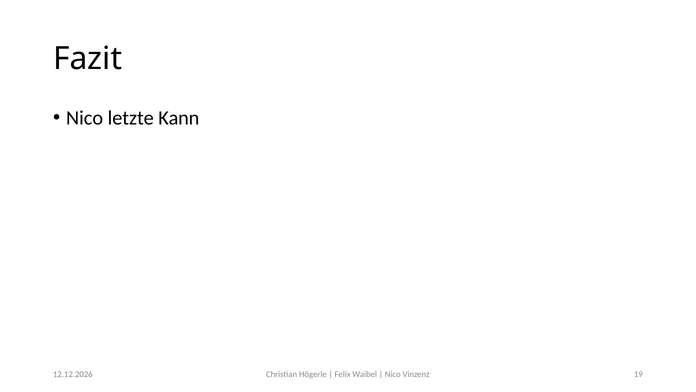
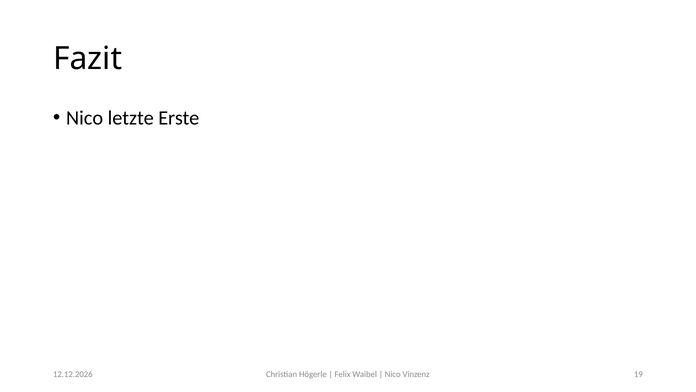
Kann: Kann -> Erste
